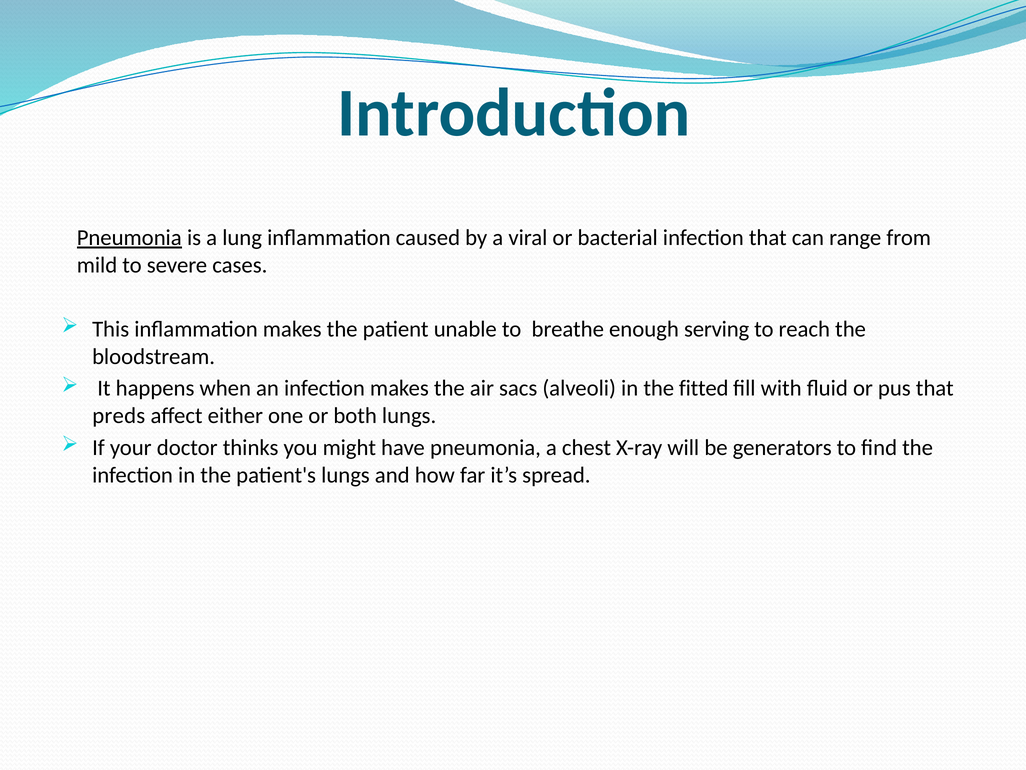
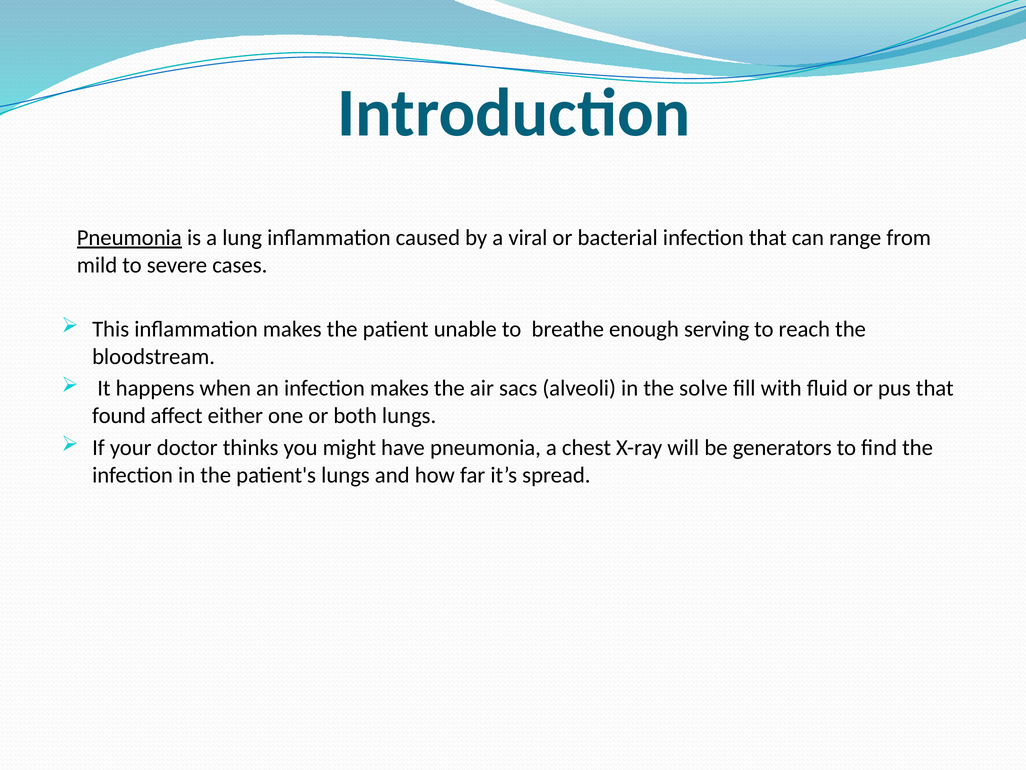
fitted: fitted -> solve
preds: preds -> found
